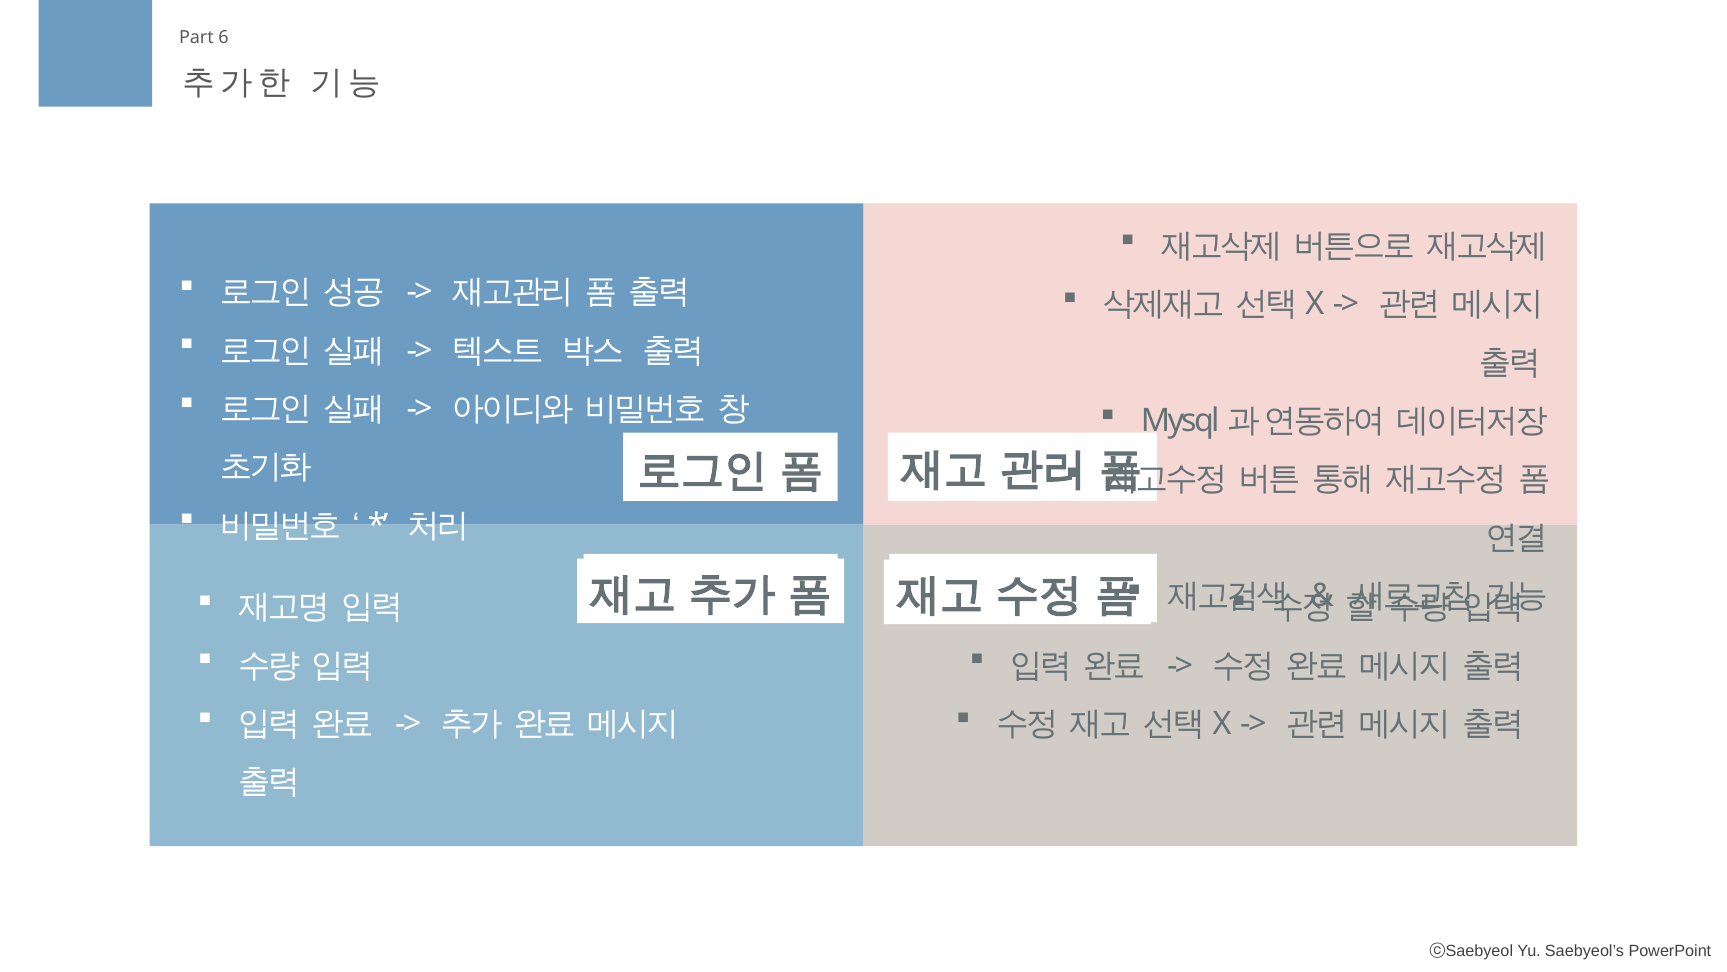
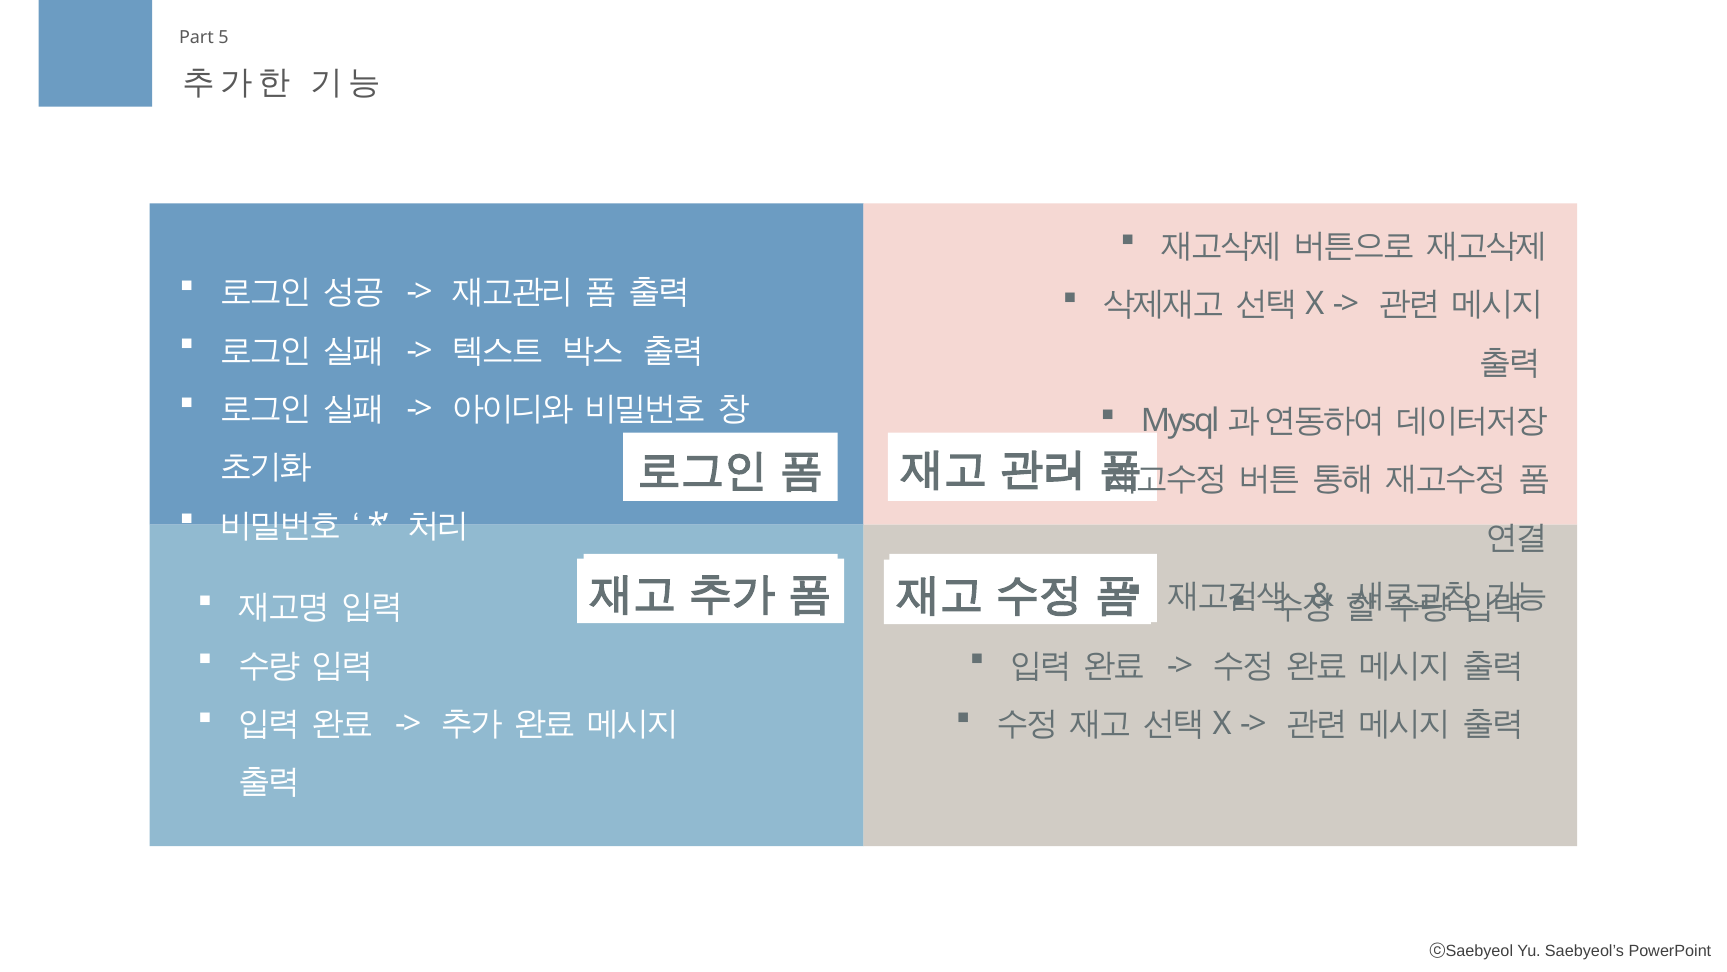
6: 6 -> 5
